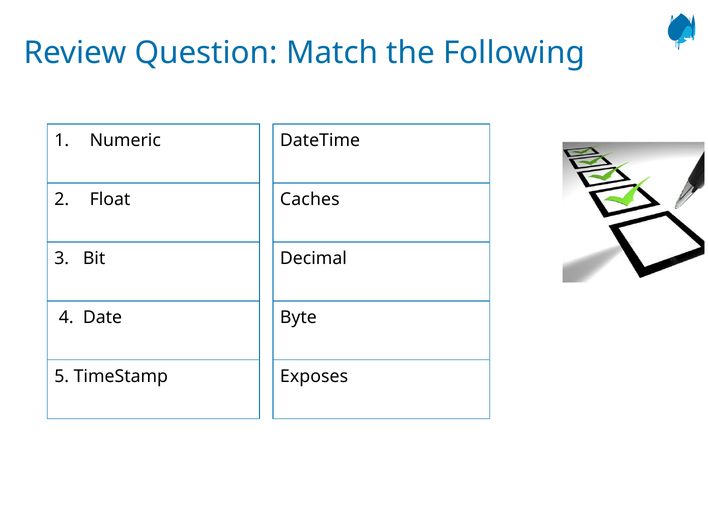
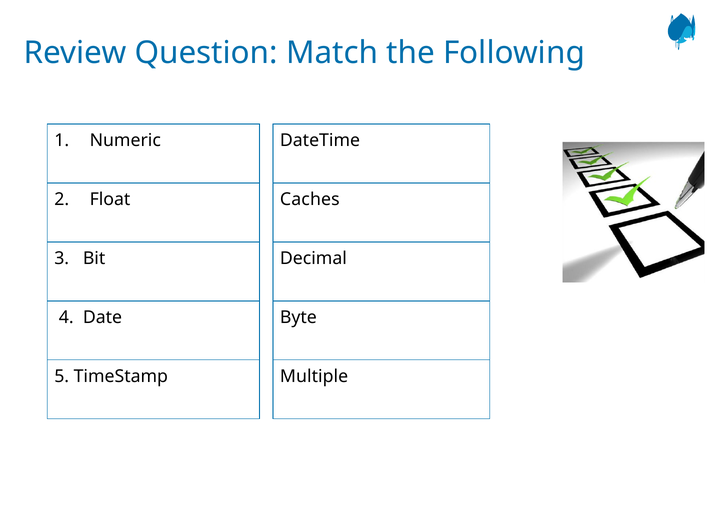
Exposes: Exposes -> Multiple
